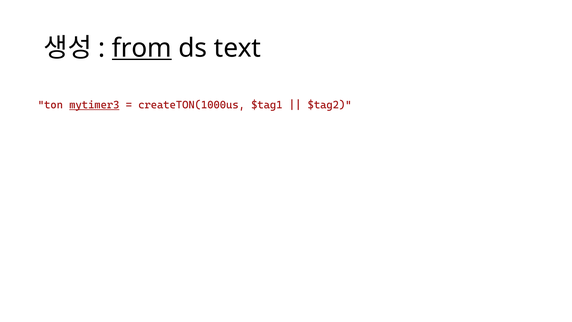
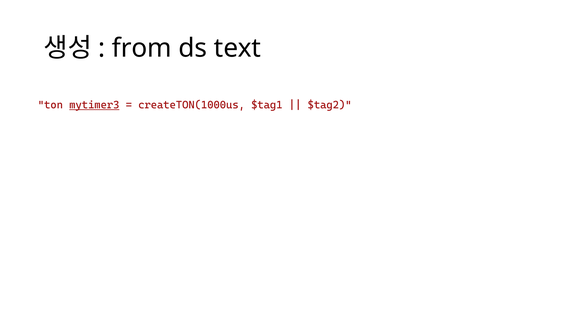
from underline: present -> none
